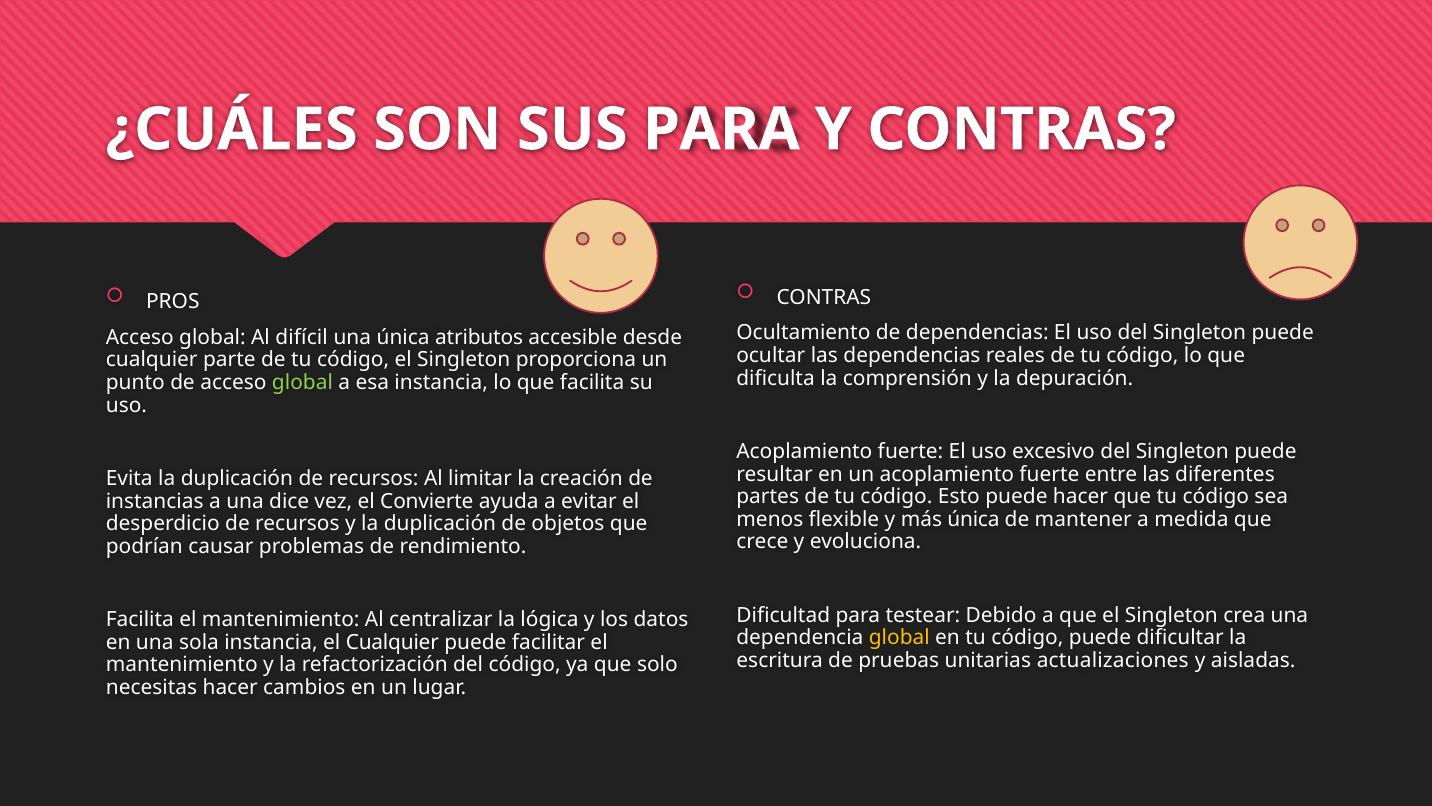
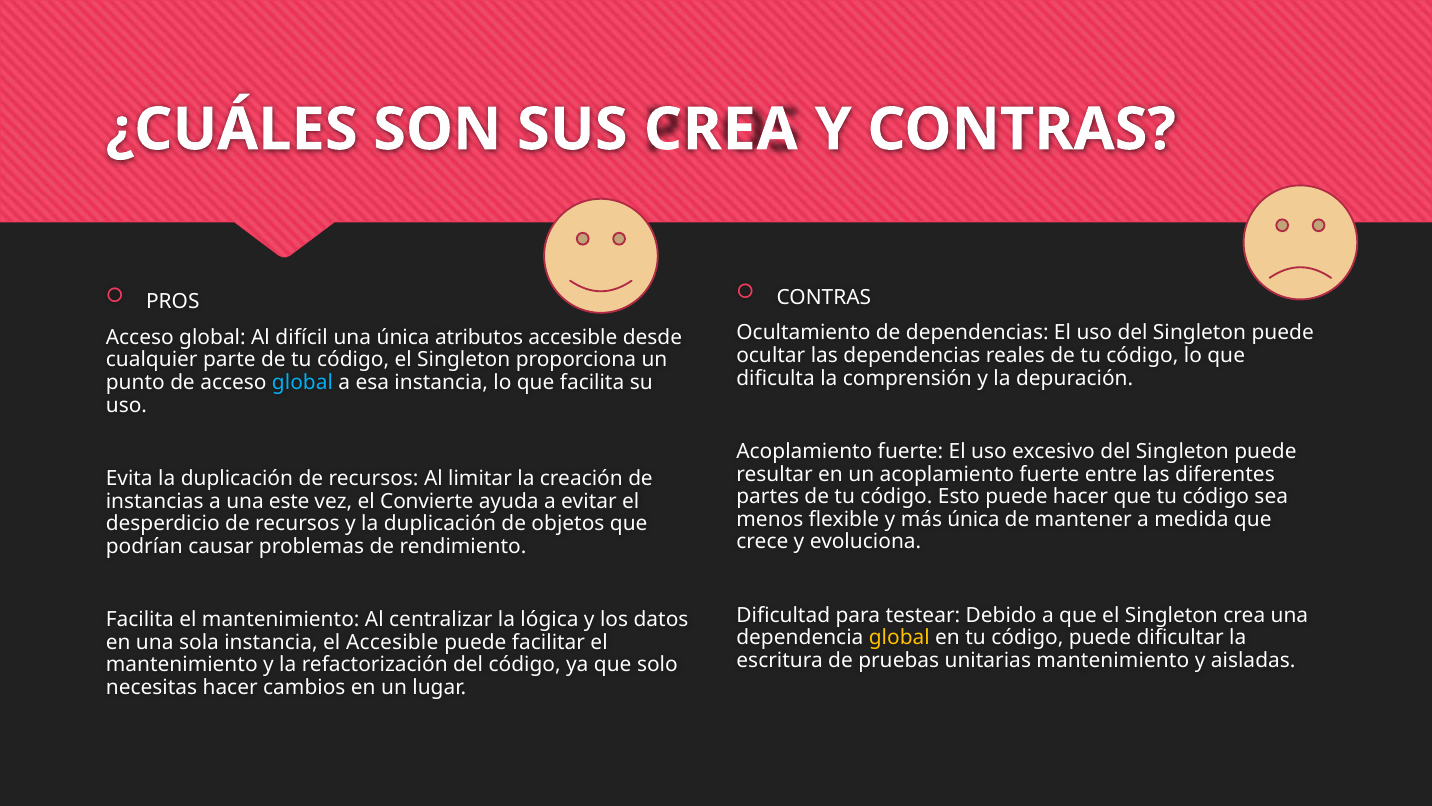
SUS PARA: PARA -> CREA
global at (302, 382) colour: light green -> light blue
dice: dice -> este
el Cualquier: Cualquier -> Accesible
unitarias actualizaciones: actualizaciones -> mantenimiento
